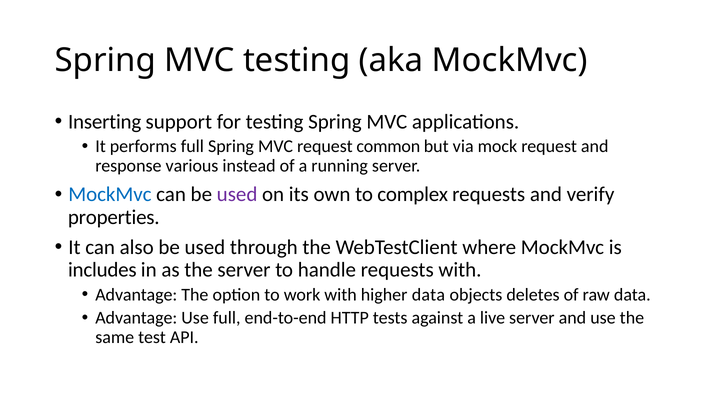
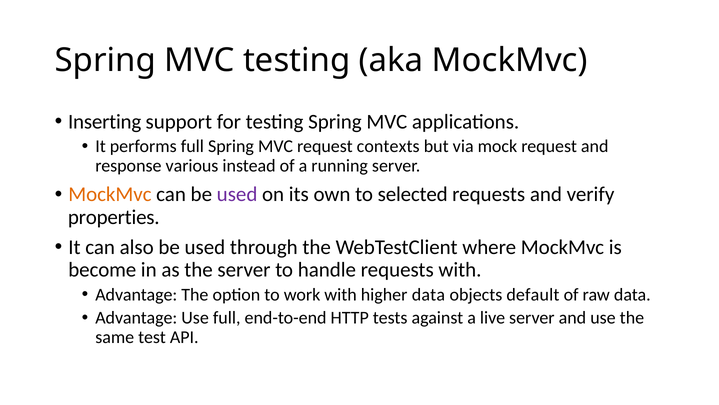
common: common -> contexts
MockMvc at (110, 194) colour: blue -> orange
complex: complex -> selected
includes: includes -> become
deletes: deletes -> default
